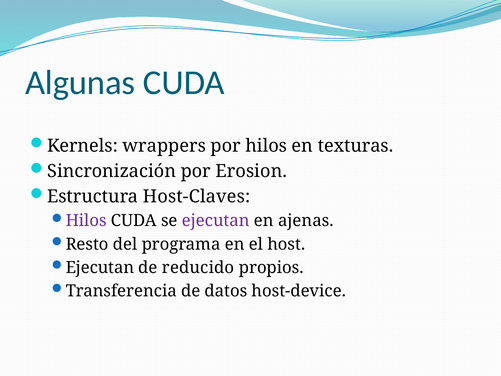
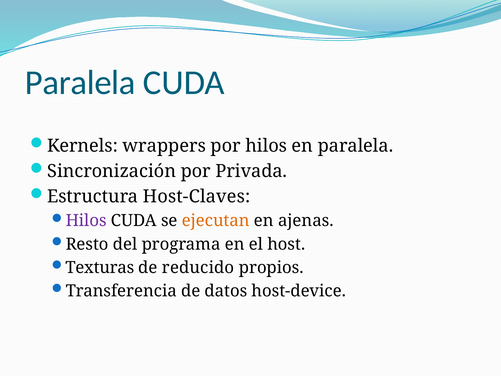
Algunas at (80, 83): Algunas -> Paralela
en texturas: texturas -> paralela
Erosion: Erosion -> Privada
ejecutan at (216, 221) colour: purple -> orange
Ejecutan at (100, 267): Ejecutan -> Texturas
